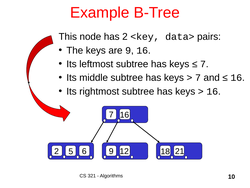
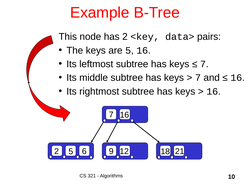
are 9: 9 -> 5
